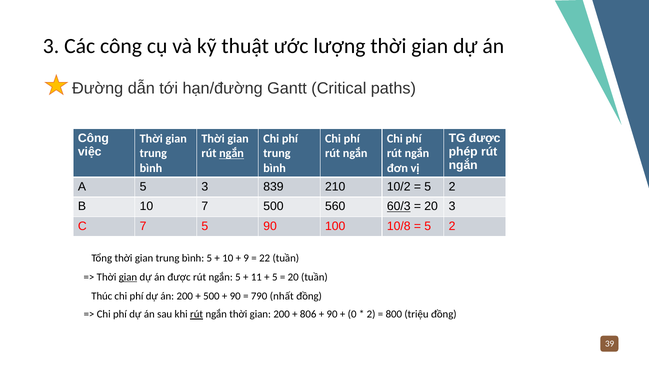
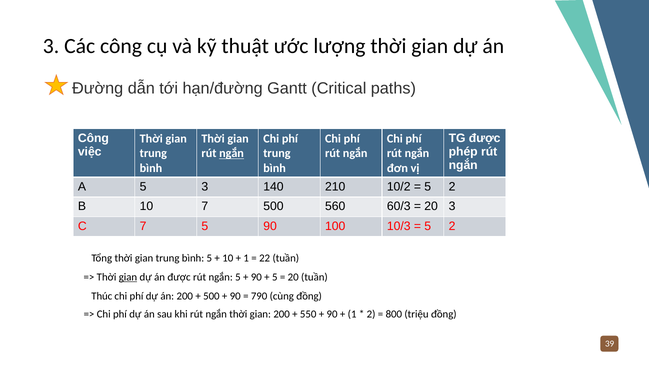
839: 839 -> 140
60/3 underline: present -> none
10/8: 10/8 -> 10/3
9 at (246, 258): 9 -> 1
11 at (256, 277): 11 -> 90
nhất: nhất -> cùng
rút at (197, 314) underline: present -> none
806: 806 -> 550
0 at (352, 314): 0 -> 1
